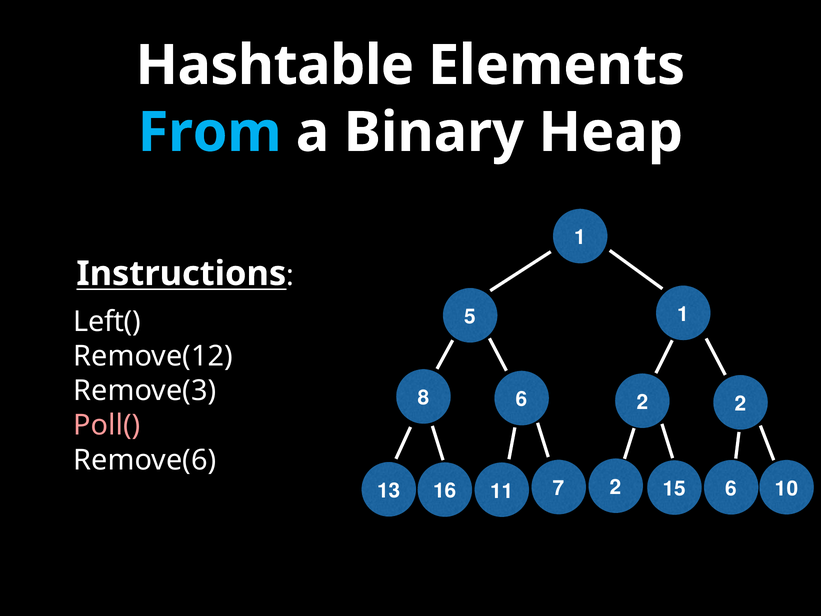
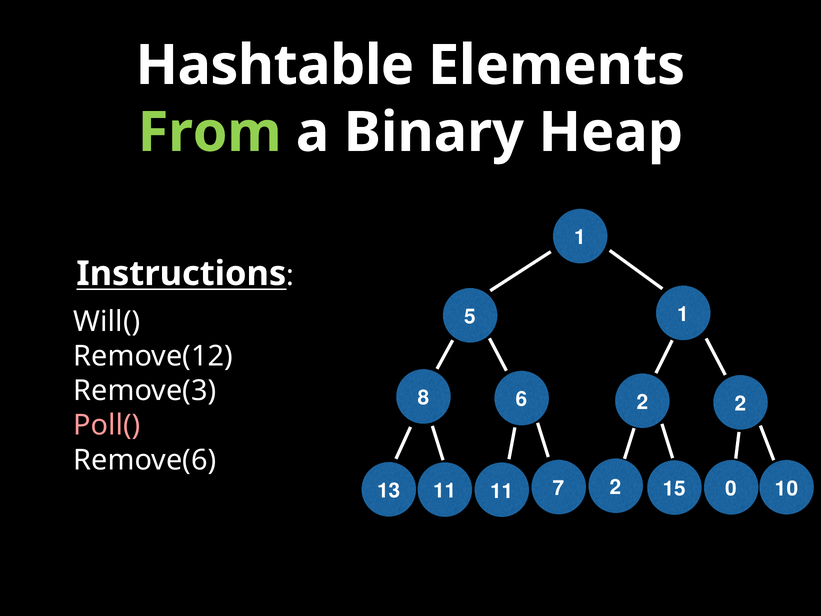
From colour: light blue -> light green
Left(: Left( -> Will(
15 6: 6 -> 0
13 16: 16 -> 11
